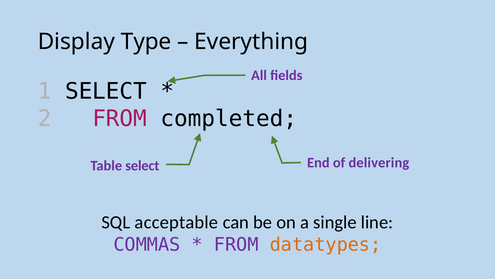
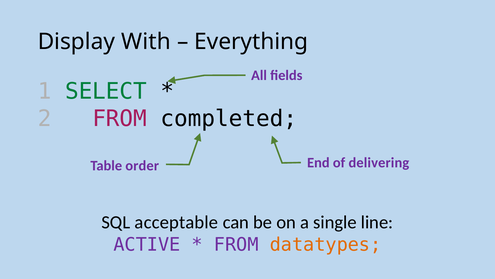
Type: Type -> With
SELECT at (106, 91) colour: black -> green
Table select: select -> order
COMMAS: COMMAS -> ACTIVE
